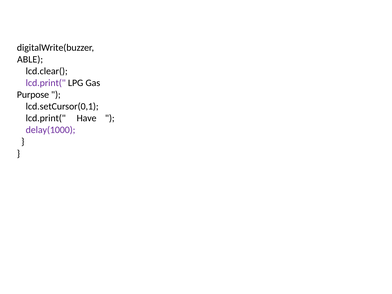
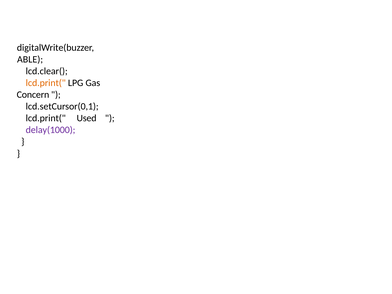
lcd.print( at (46, 83) colour: purple -> orange
Purpose: Purpose -> Concern
Have: Have -> Used
